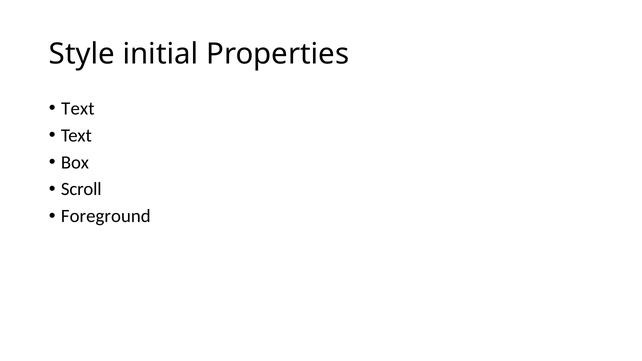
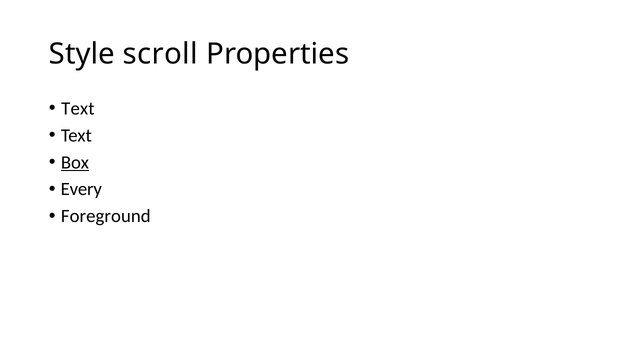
initial: initial -> scroll
Box underline: none -> present
Scroll: Scroll -> Every
